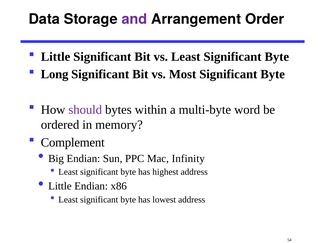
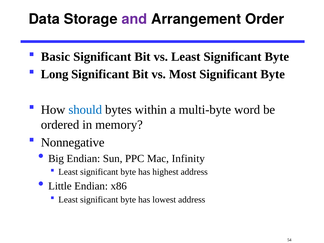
Little at (56, 57): Little -> Basic
should colour: purple -> blue
Complement: Complement -> Nonnegative
